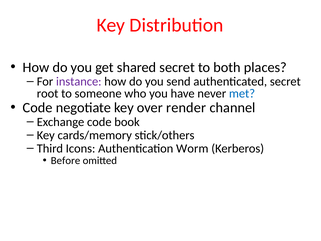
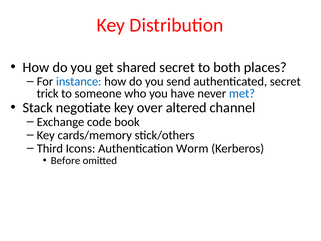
instance colour: purple -> blue
root: root -> trick
Code at (38, 108): Code -> Stack
render: render -> altered
